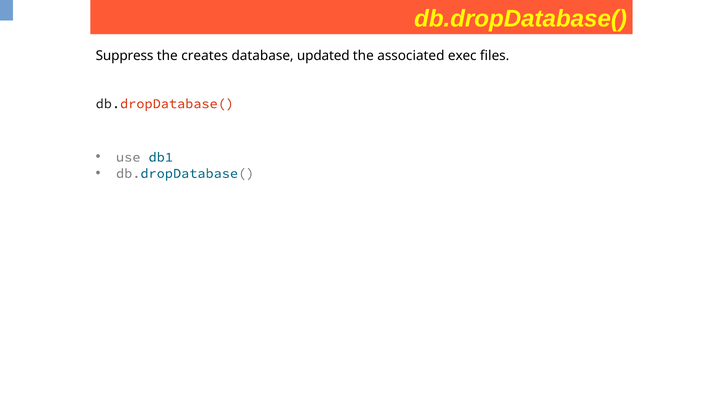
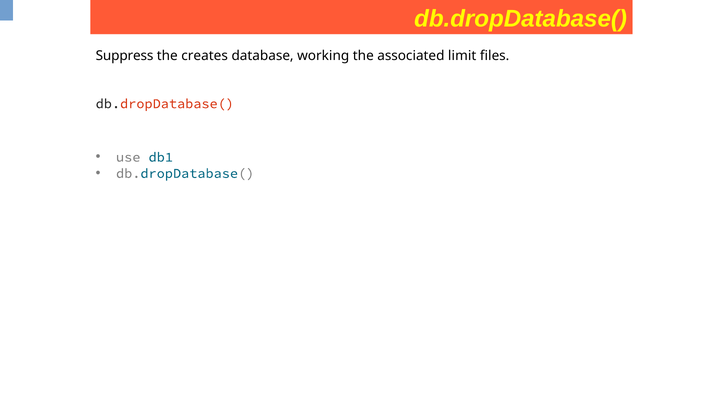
updated: updated -> working
exec: exec -> limit
